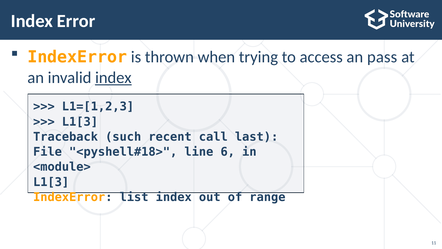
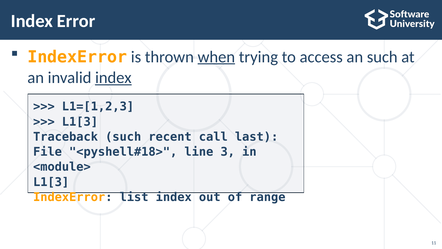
when underline: none -> present
an pass: pass -> such
6: 6 -> 3
